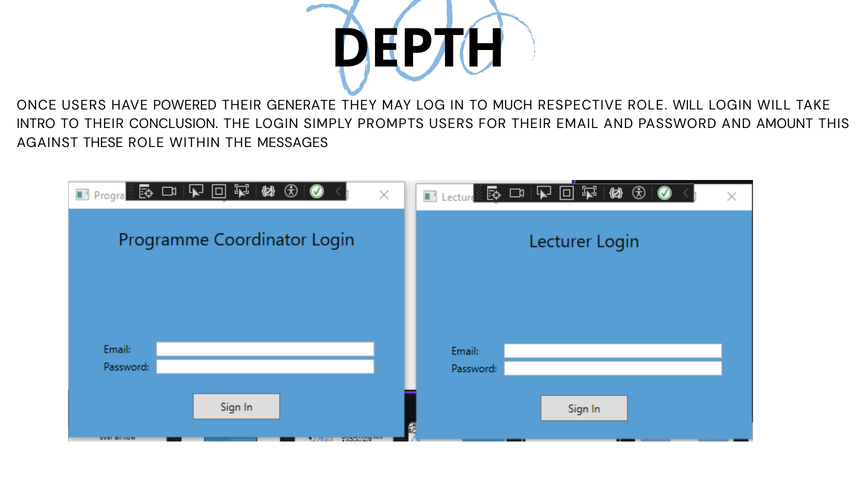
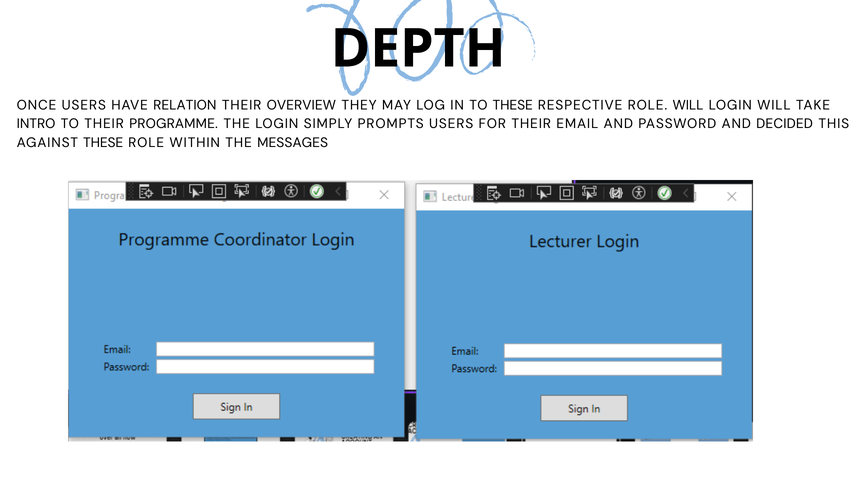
POWERED: POWERED -> RELATION
GENERATE: GENERATE -> OVERVIEW
TO MUCH: MUCH -> THESE
CONCLUSION: CONCLUSION -> PROGRAMME
AMOUNT: AMOUNT -> DECIDED
